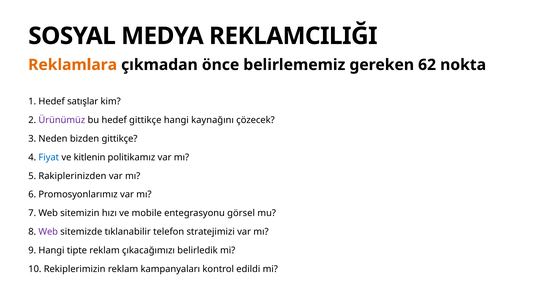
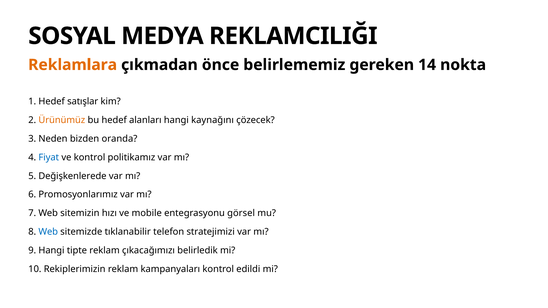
62: 62 -> 14
Ürünümüz colour: purple -> orange
hedef gittikçe: gittikçe -> alanları
bizden gittikçe: gittikçe -> oranda
ve kitlenin: kitlenin -> kontrol
Rakiplerinizden: Rakiplerinizden -> Değişkenlerede
Web at (48, 232) colour: purple -> blue
